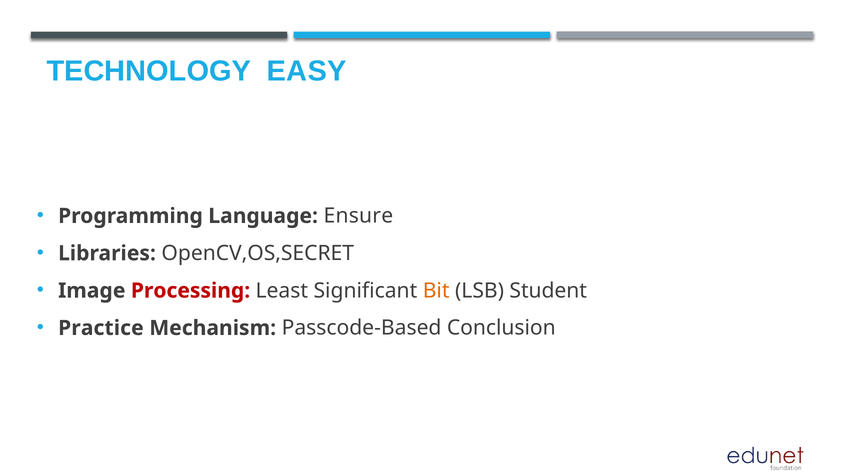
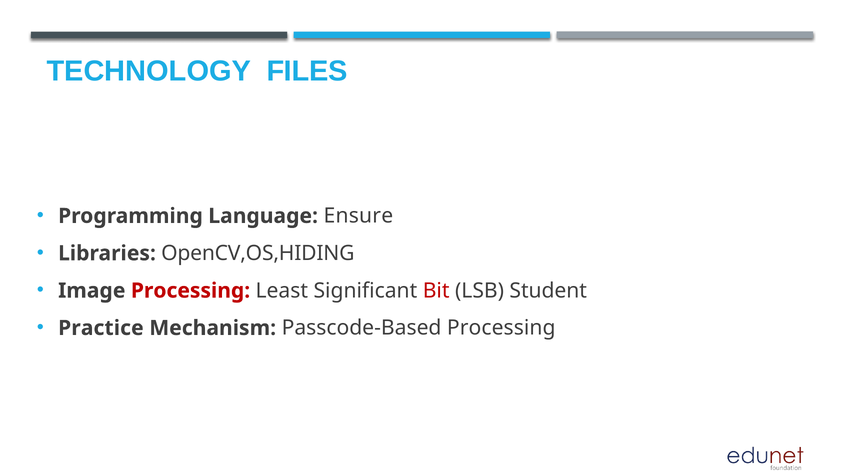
EASY: EASY -> FILES
OpenCV,OS,SECRET: OpenCV,OS,SECRET -> OpenCV,OS,HIDING
Bit colour: orange -> red
Passcode-Based Conclusion: Conclusion -> Processing
